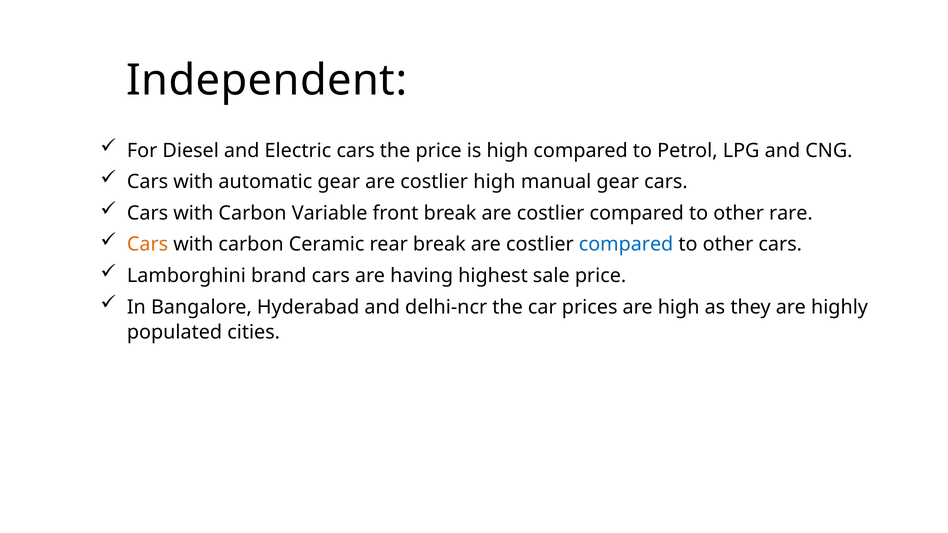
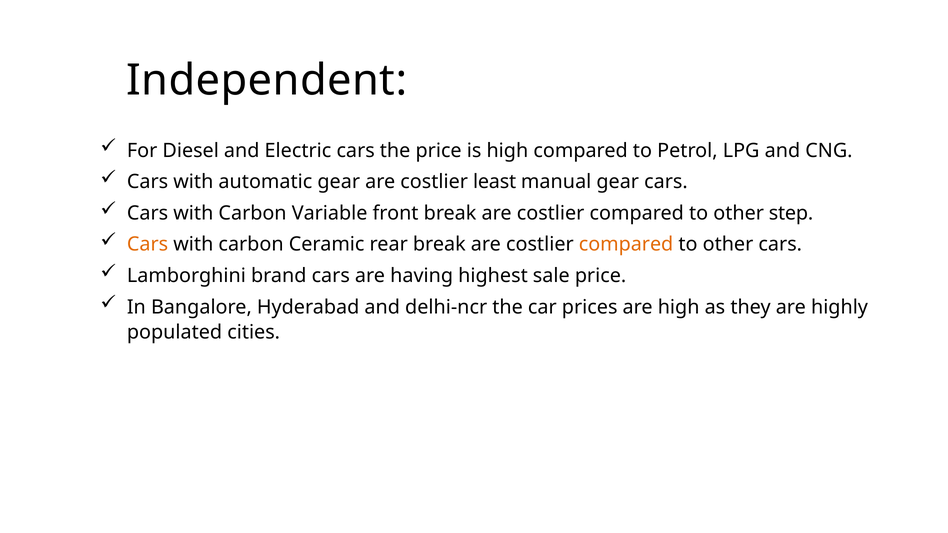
costlier high: high -> least
rare: rare -> step
compared at (626, 245) colour: blue -> orange
